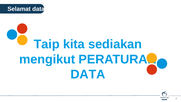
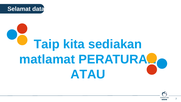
mengikut: mengikut -> matlamat
DATA: DATA -> ATAU
